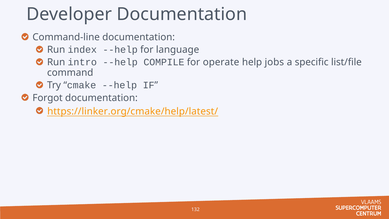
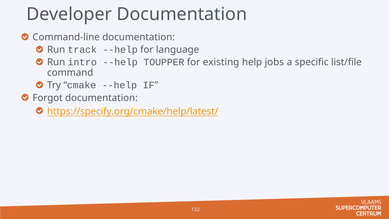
index: index -> track
COMPILE: COMPILE -> TOUPPER
operate: operate -> existing
https://linker.org/cmake/help/latest/: https://linker.org/cmake/help/latest/ -> https://specify.org/cmake/help/latest/
